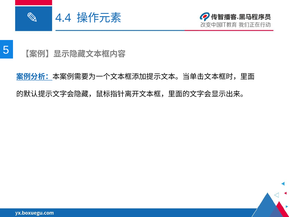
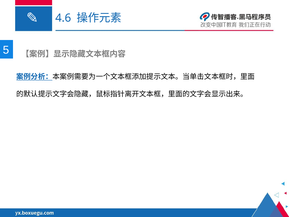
4.4: 4.4 -> 4.6
